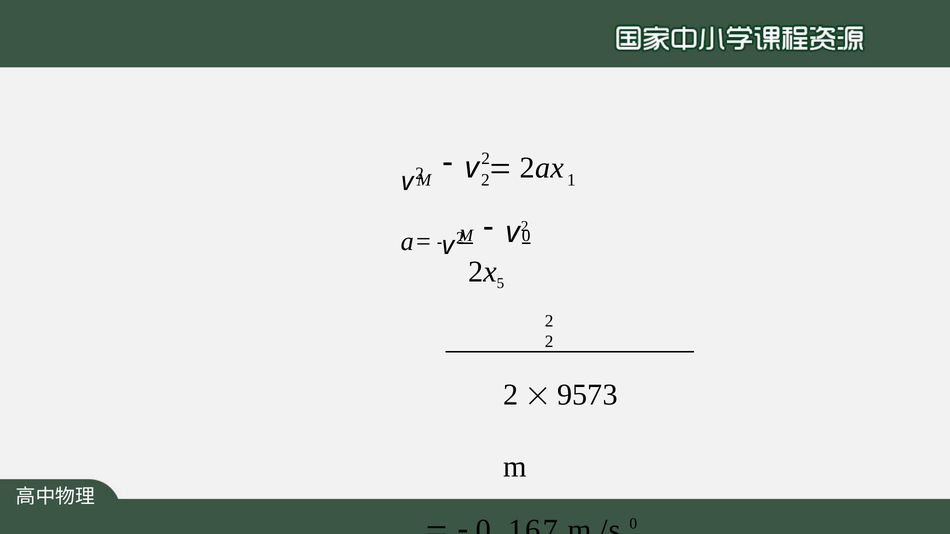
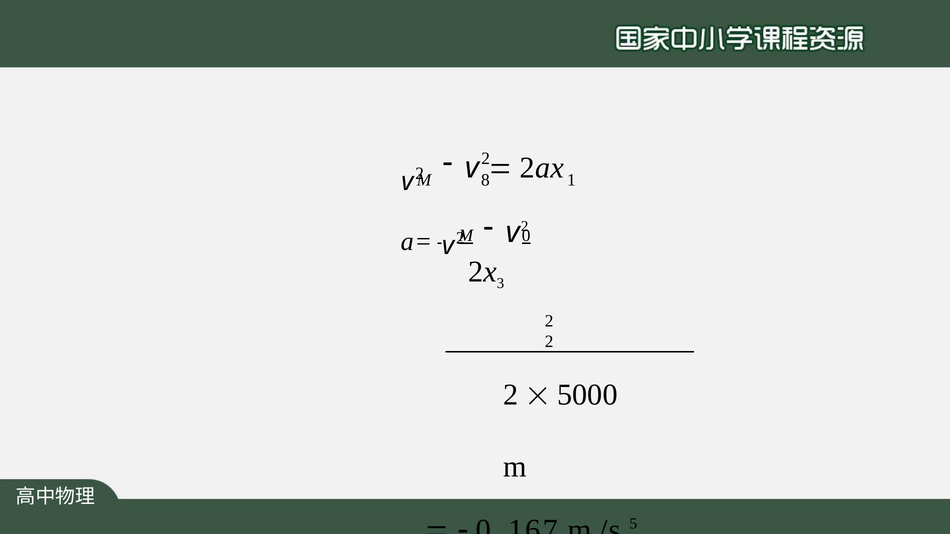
2 at (485, 180): 2 -> 8
5: 5 -> 3
9573: 9573 -> 5000
0 at (633, 524): 0 -> 5
